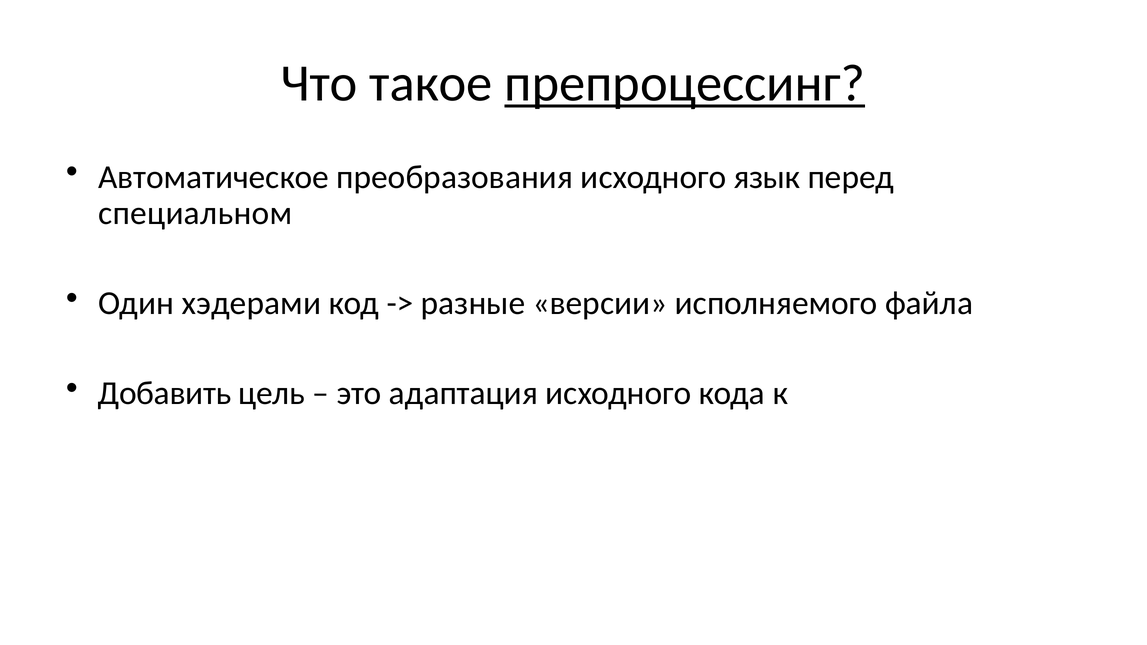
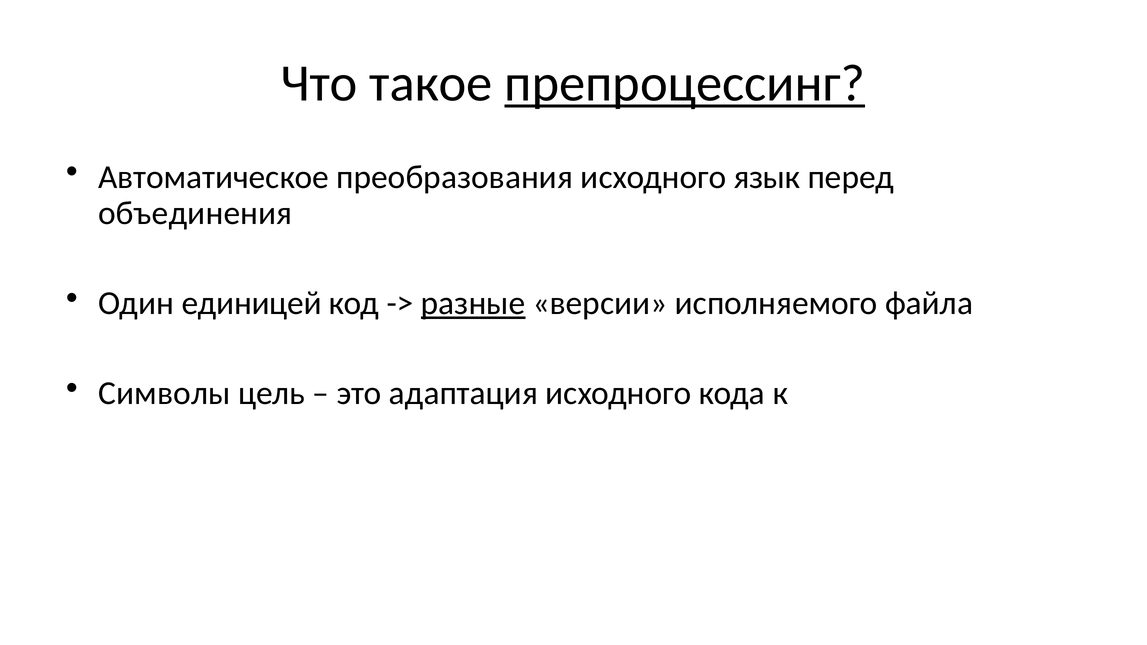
специальном: специальном -> объединения
хэдерами: хэдерами -> единицей
разные underline: none -> present
Добавить: Добавить -> Символы
